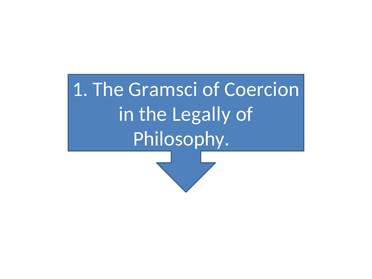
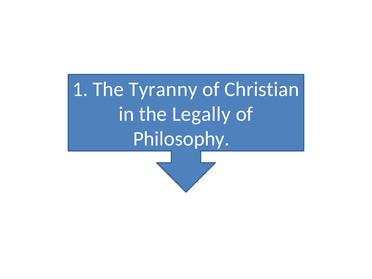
Gramsci: Gramsci -> Tyranny
Coercion: Coercion -> Christian
